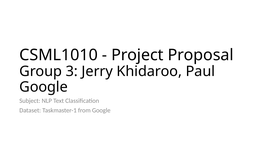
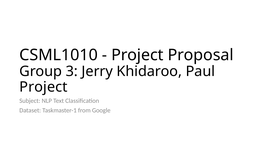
Google at (44, 87): Google -> Project
